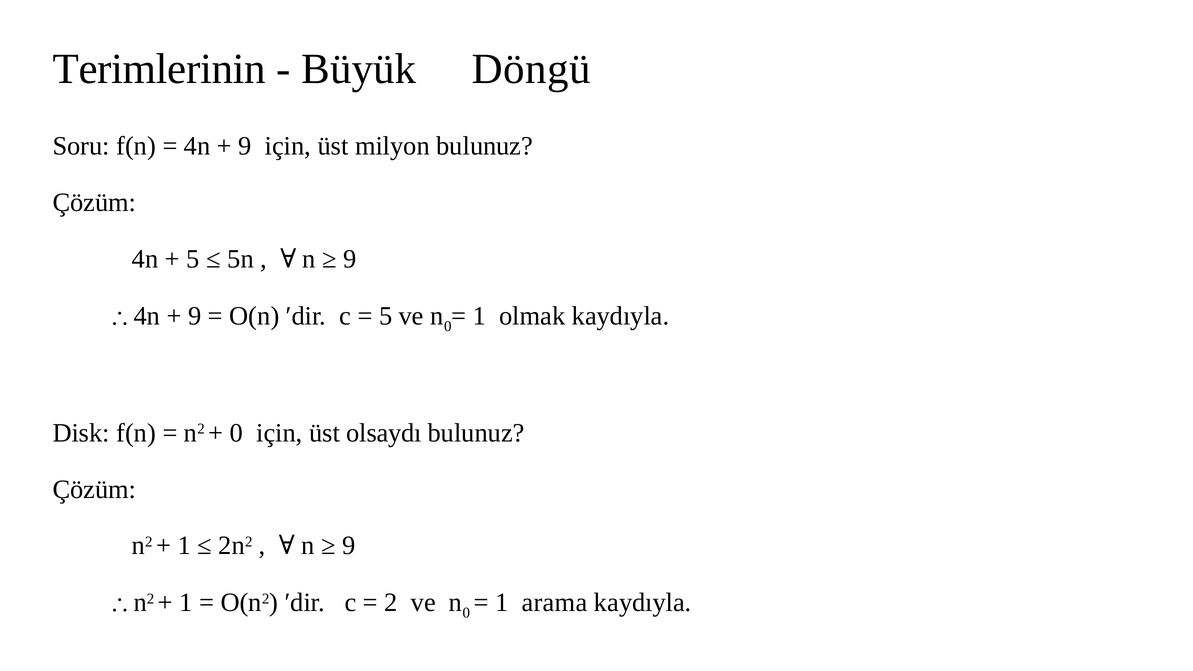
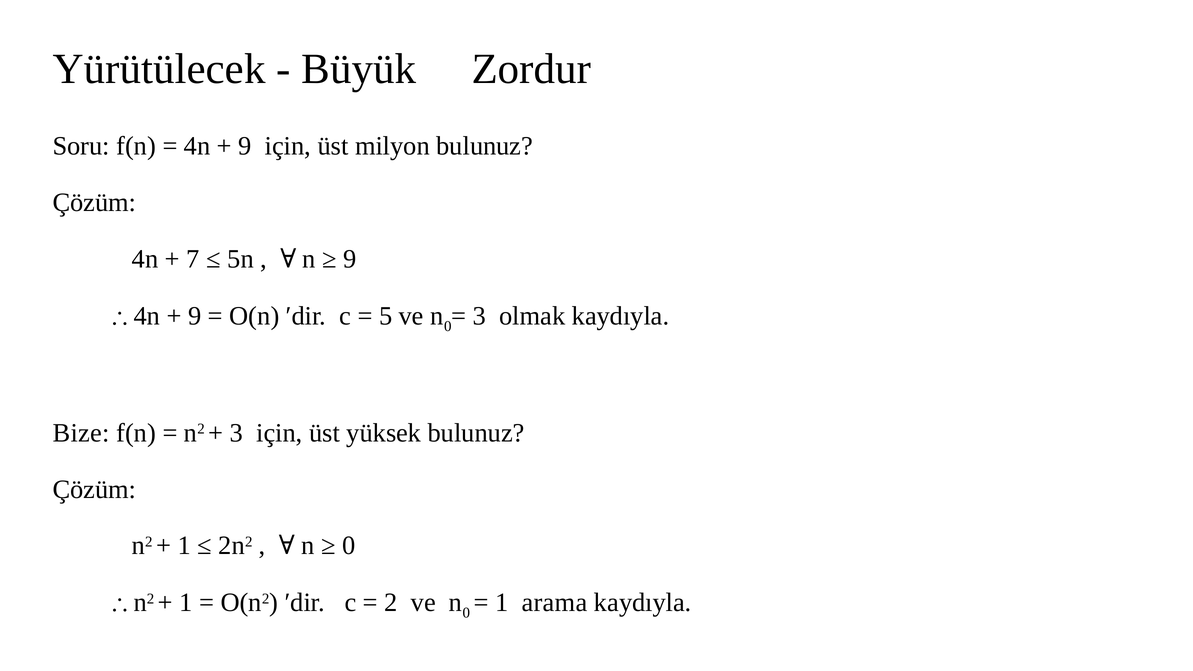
Terimlerinin: Terimlerinin -> Yürütülecek
Döngü: Döngü -> Zordur
5 at (193, 259): 5 -> 7
1 at (480, 316): 1 -> 3
Disk: Disk -> Bize
0 at (237, 433): 0 -> 3
olsaydı: olsaydı -> yüksek
9 at (349, 546): 9 -> 0
